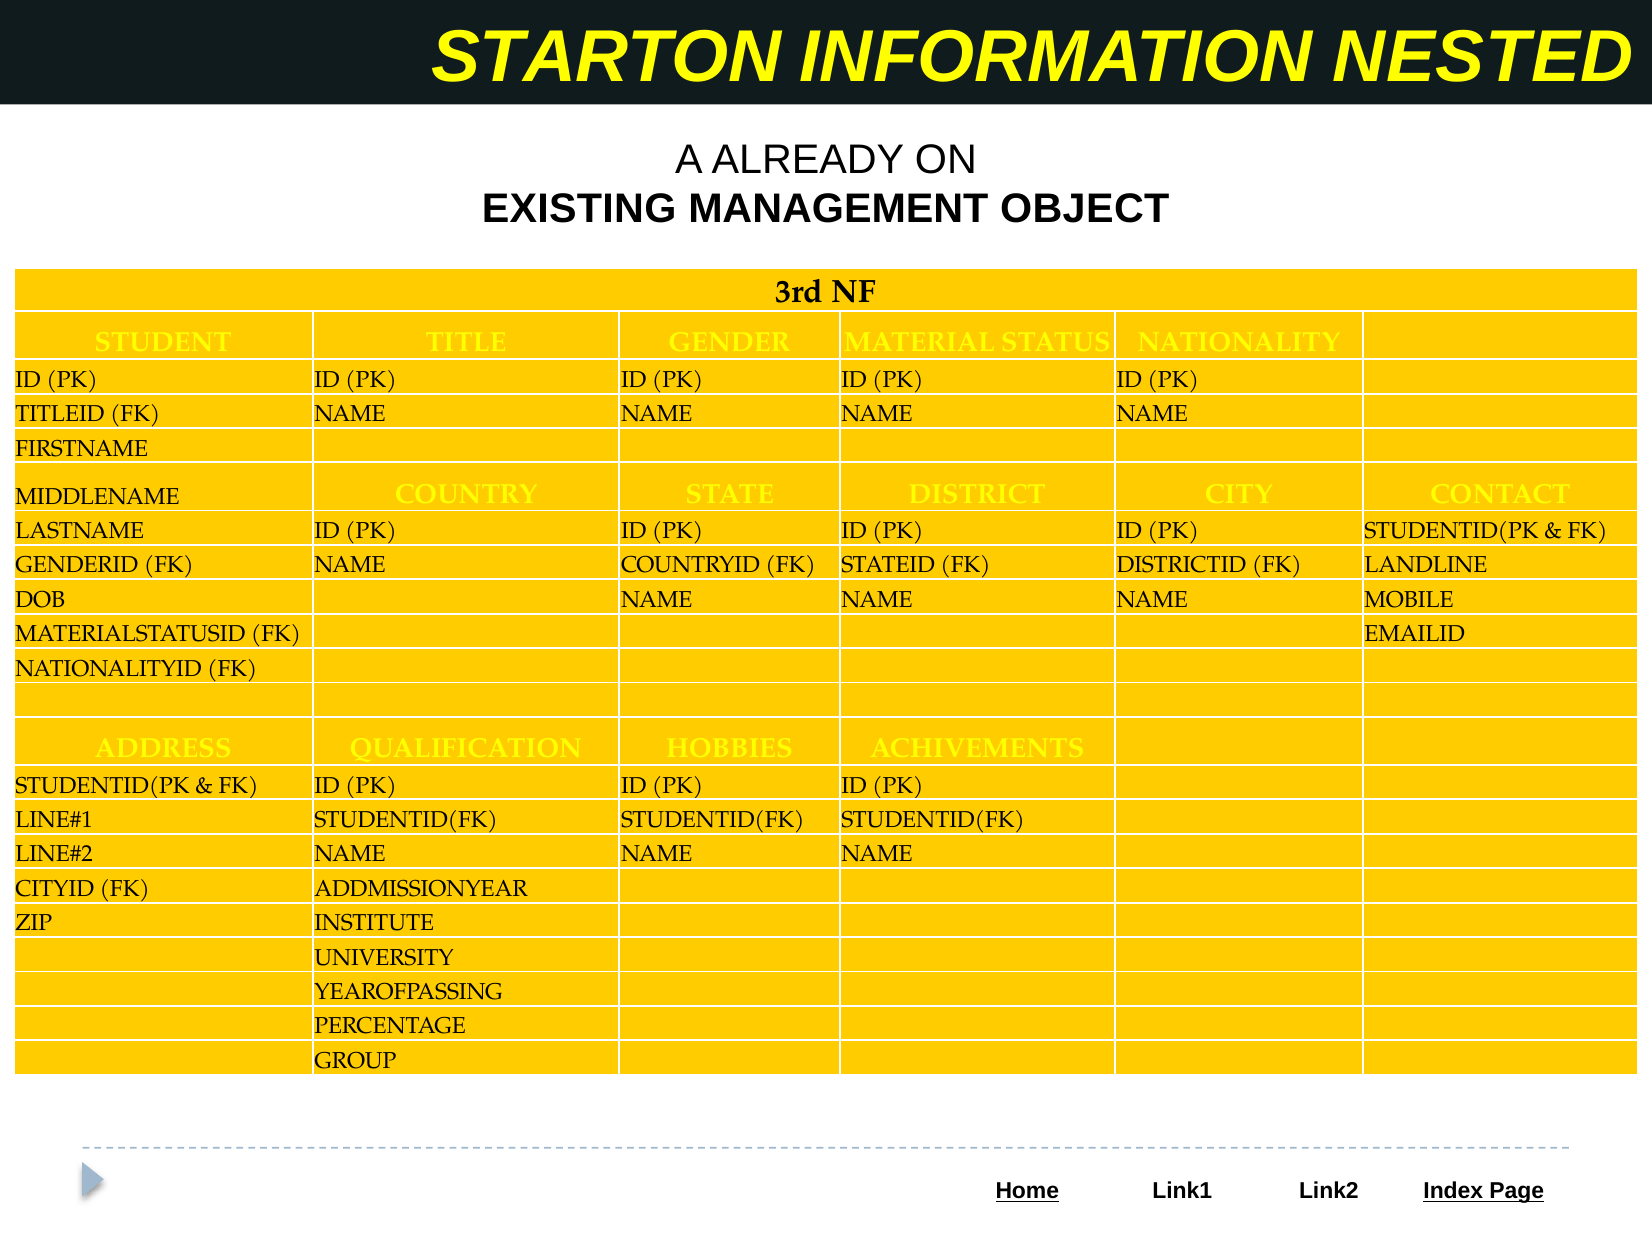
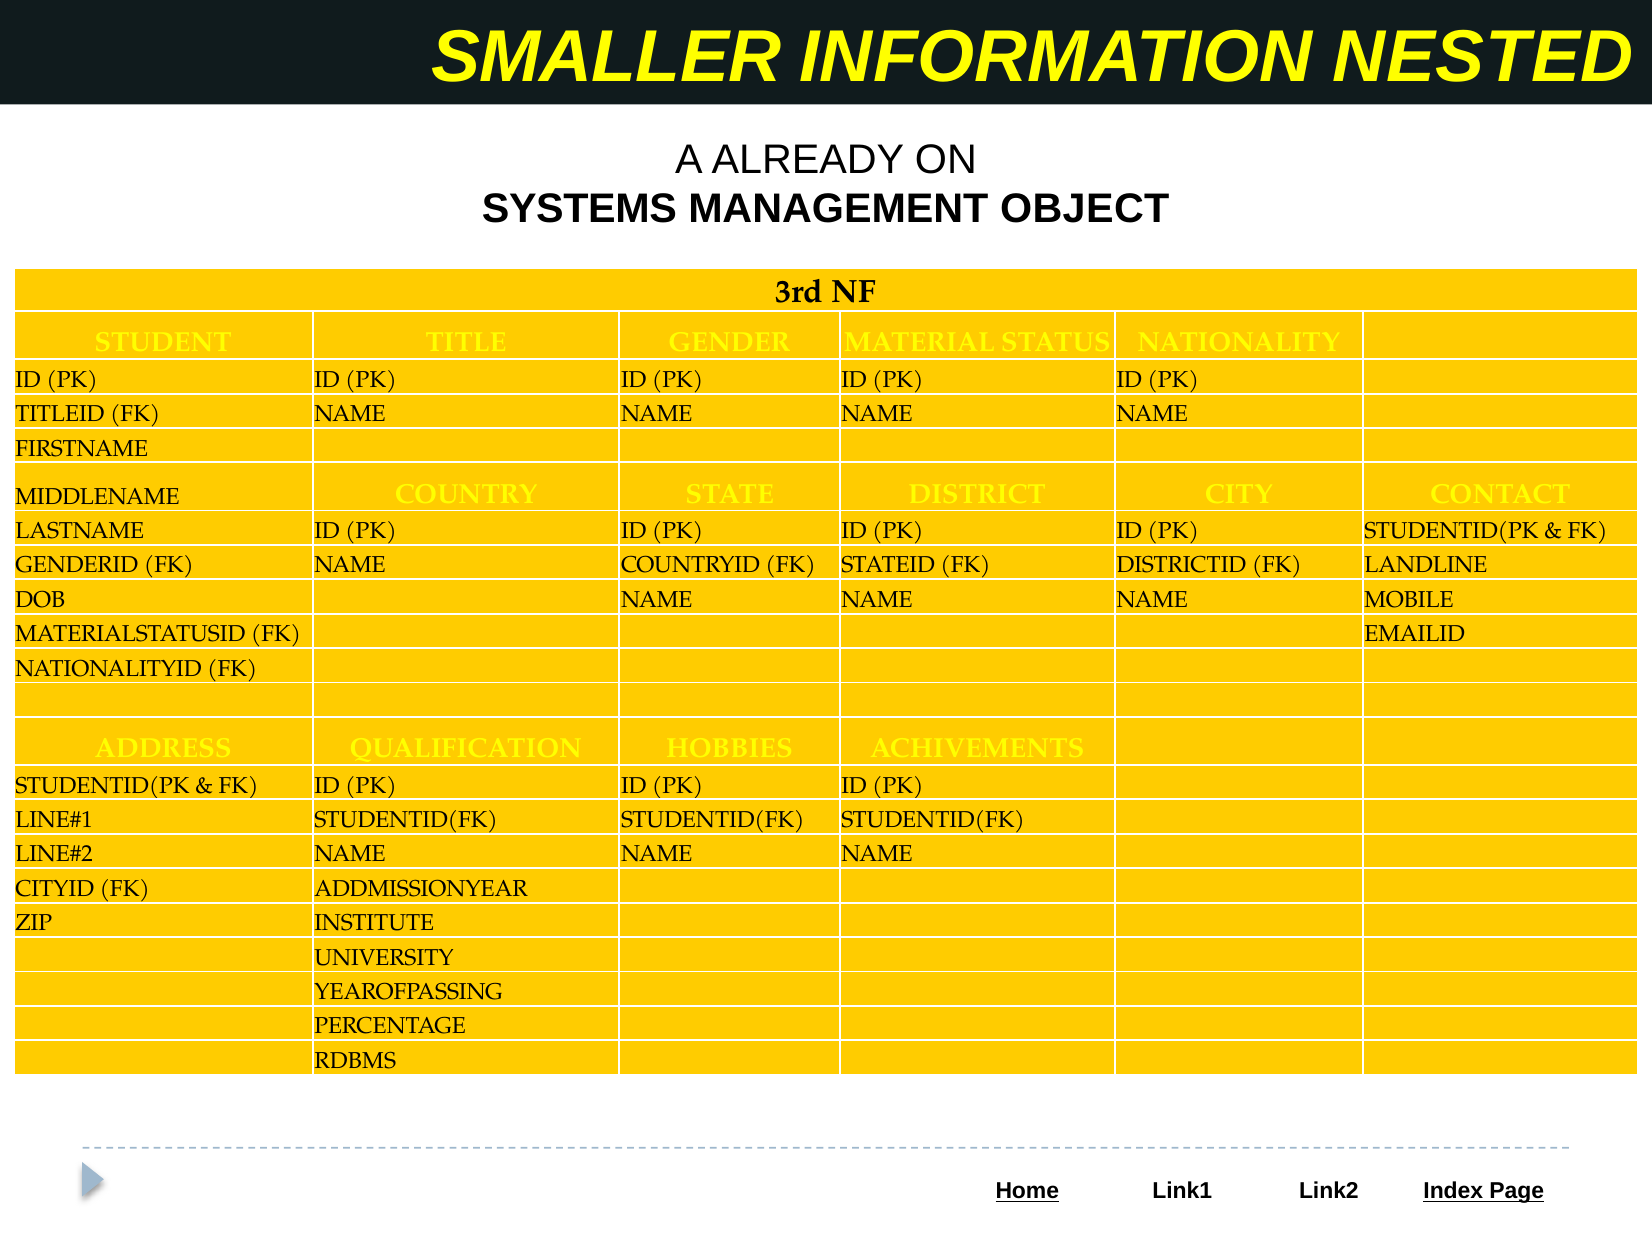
STARTON: STARTON -> SMALLER
EXISTING: EXISTING -> SYSTEMS
GROUP: GROUP -> RDBMS
